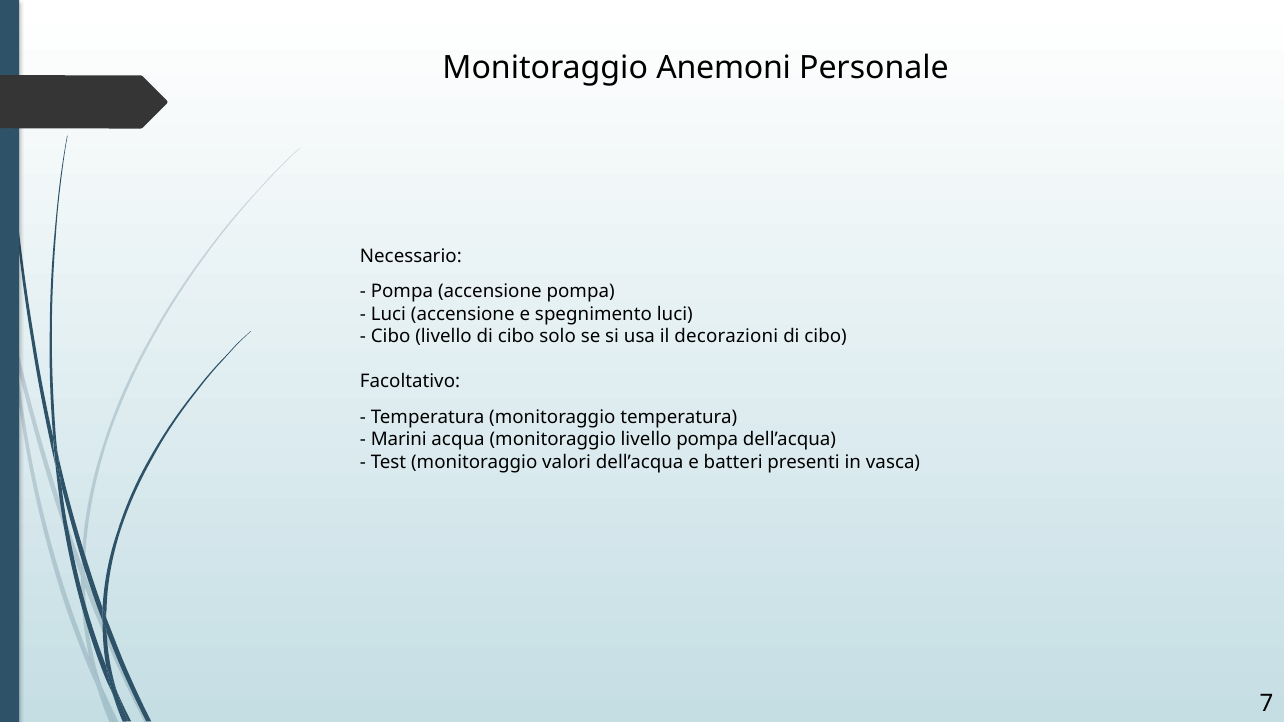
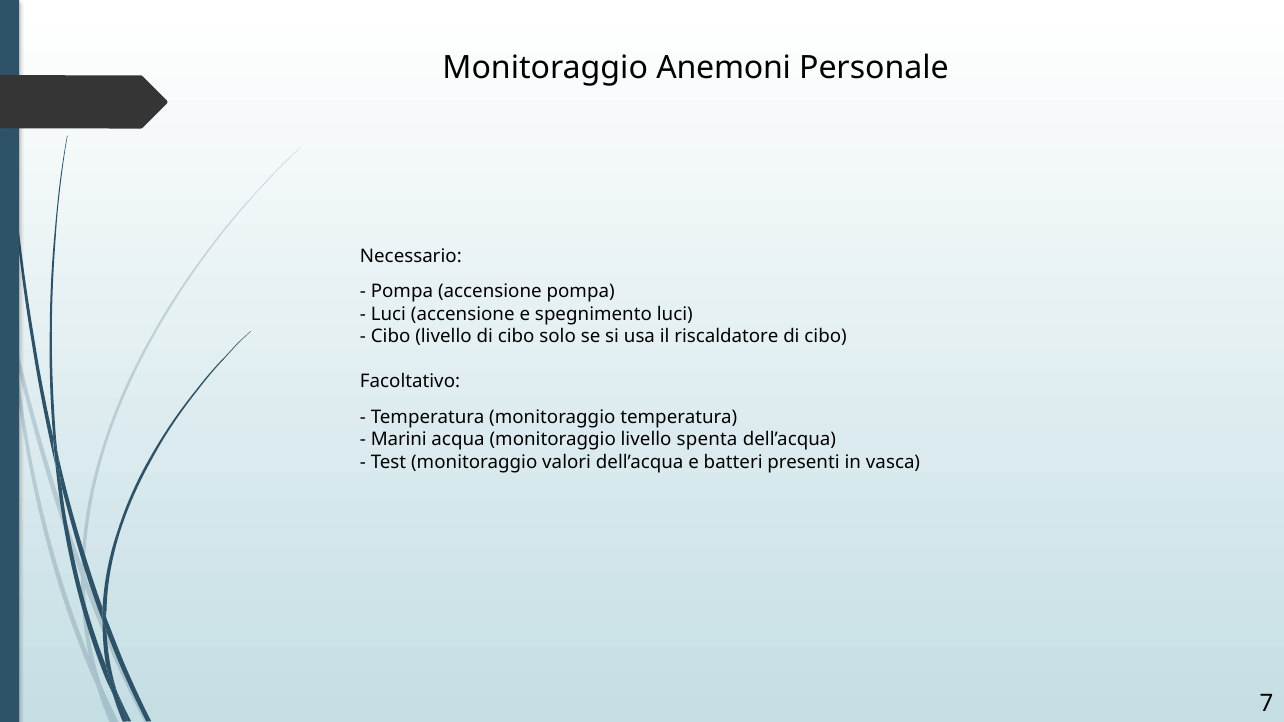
decorazioni: decorazioni -> riscaldatore
livello pompa: pompa -> spenta
